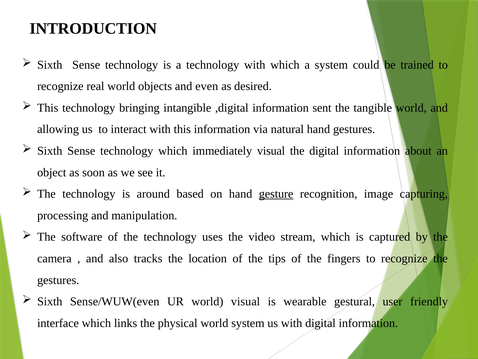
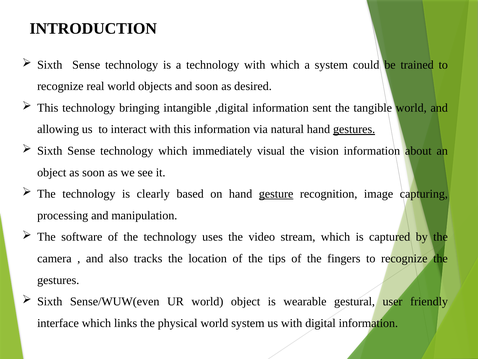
and even: even -> soon
gestures at (354, 129) underline: none -> present
the digital: digital -> vision
around: around -> clearly
world visual: visual -> object
